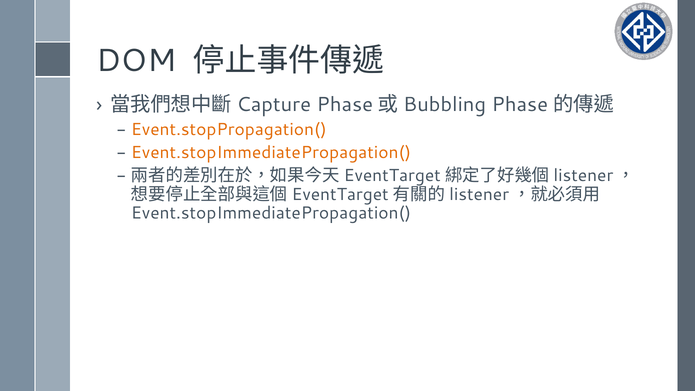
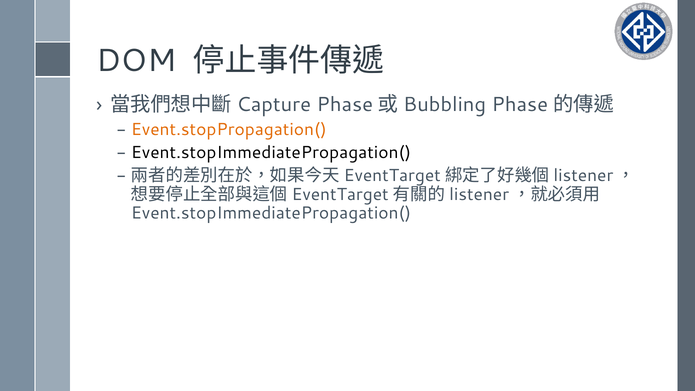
Event.stopImmediatePropagation( at (271, 152) colour: orange -> black
